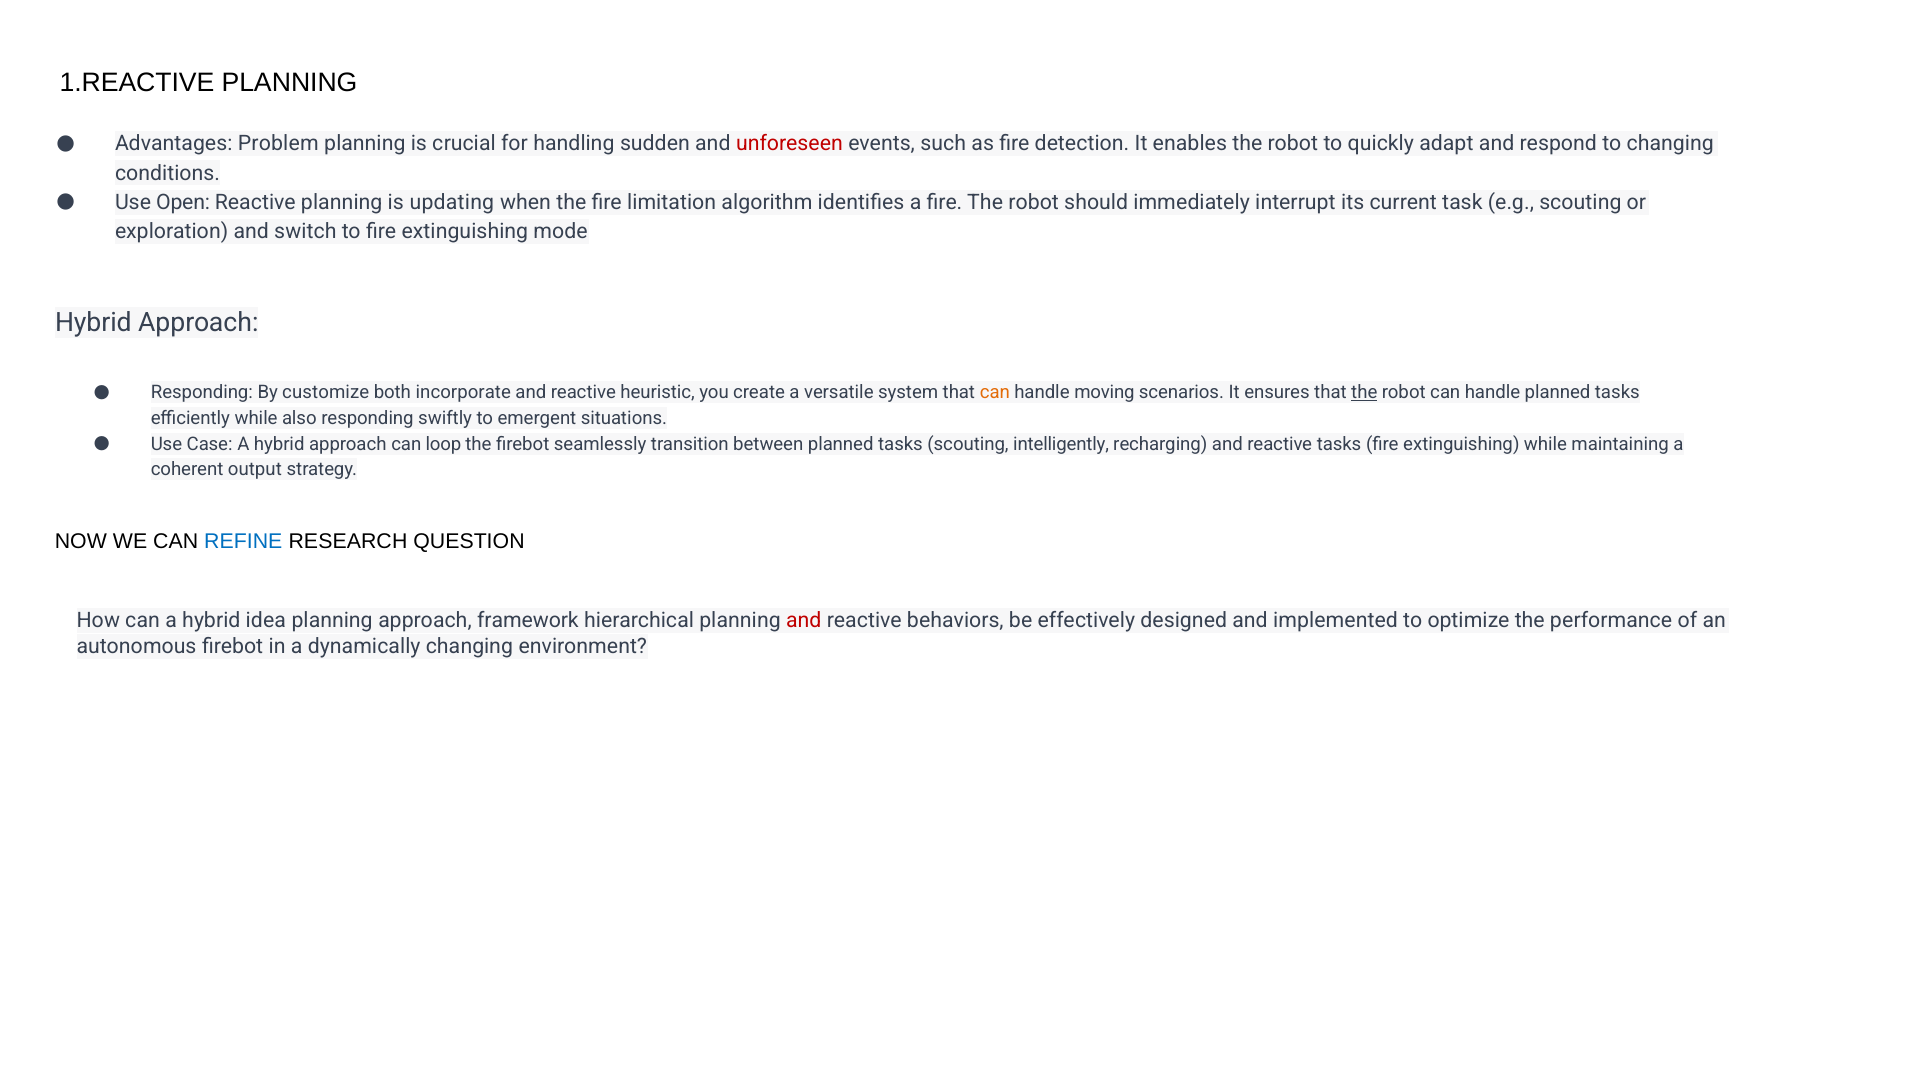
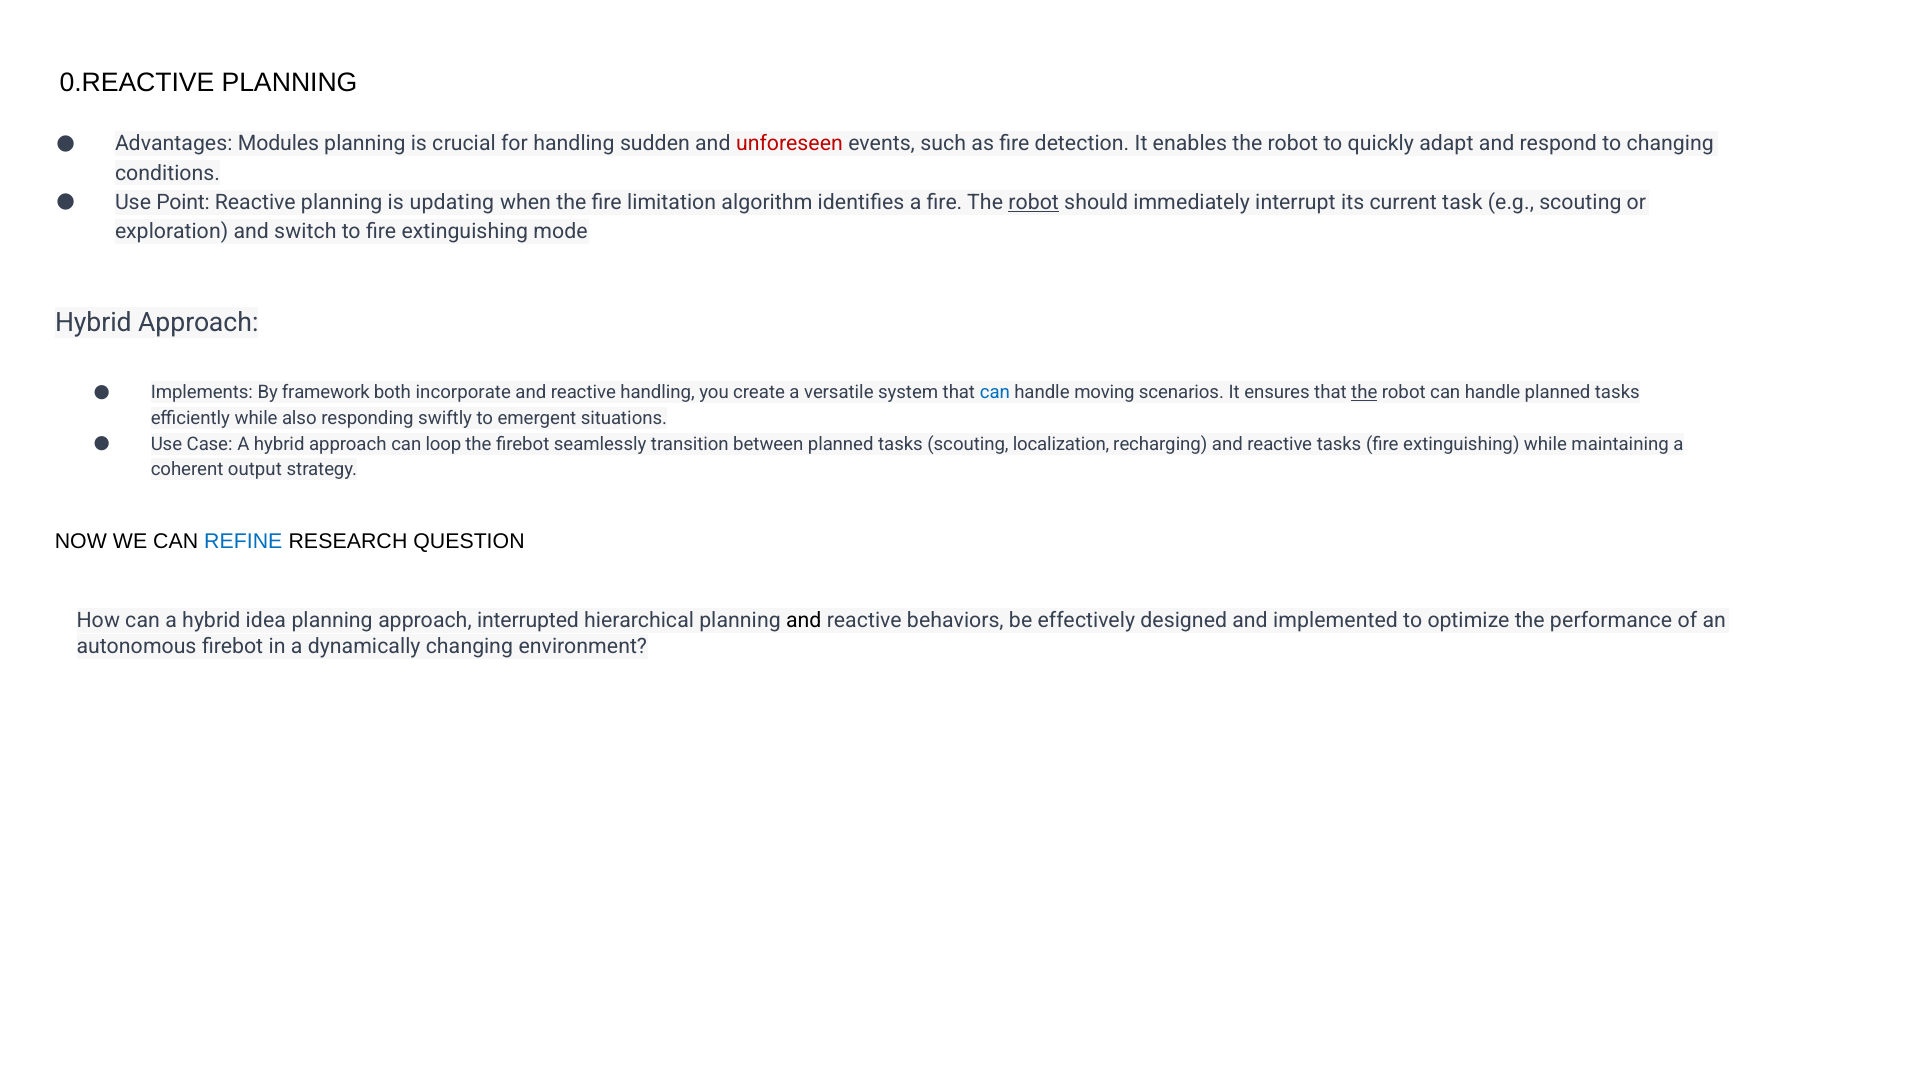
1.REACTIVE: 1.REACTIVE -> 0.REACTIVE
Problem: Problem -> Modules
Open: Open -> Point
robot at (1034, 202) underline: none -> present
Responding at (202, 393): Responding -> Implements
customize: customize -> framework
reactive heuristic: heuristic -> handling
can at (995, 393) colour: orange -> blue
intelligently: intelligently -> localization
framework: framework -> interrupted
and at (804, 621) colour: red -> black
